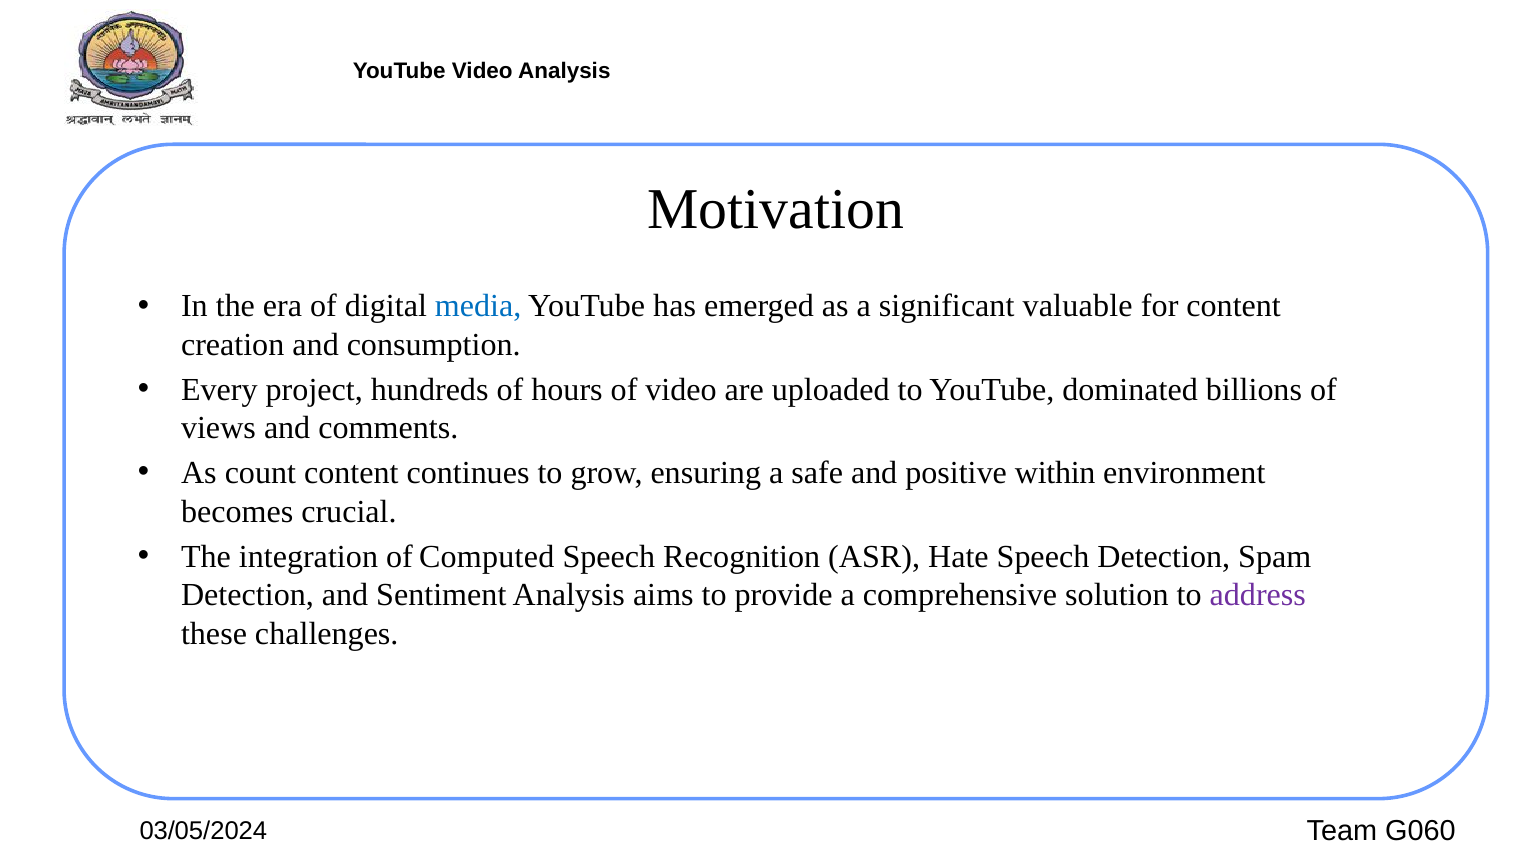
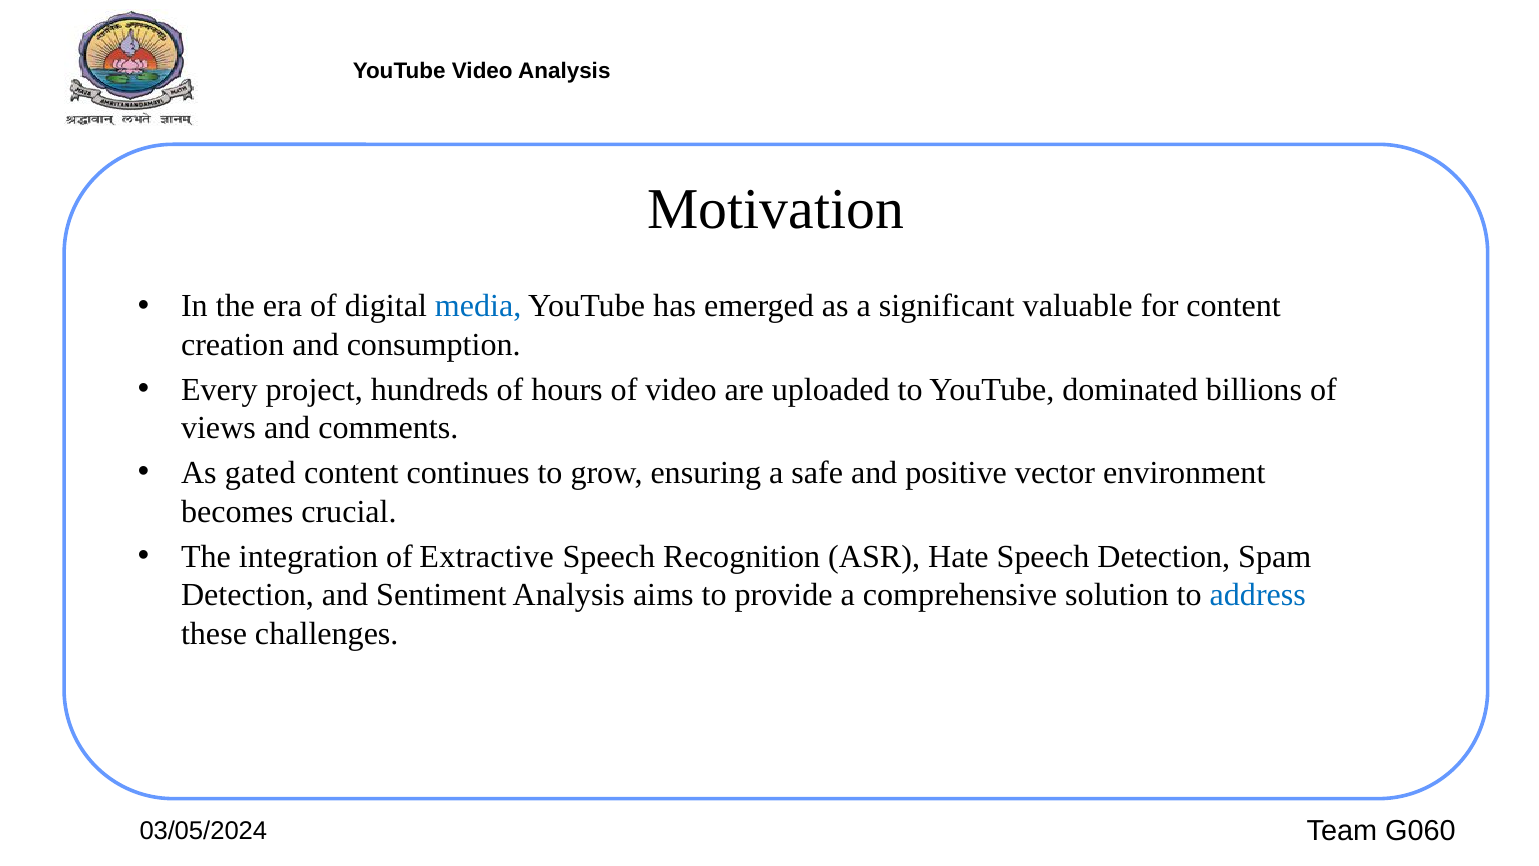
count: count -> gated
within: within -> vector
Computed: Computed -> Extractive
address colour: purple -> blue
